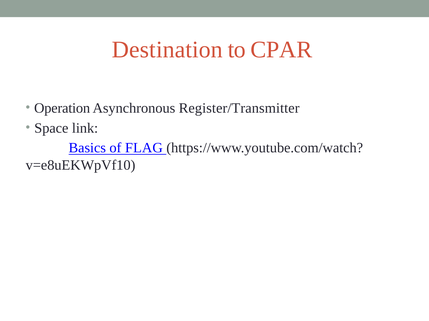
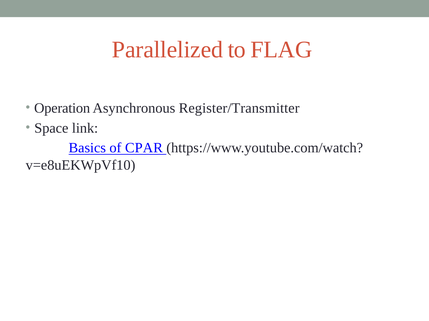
Destination: Destination -> Parallelized
CPAR: CPAR -> FLAG
FLAG: FLAG -> CPAR
